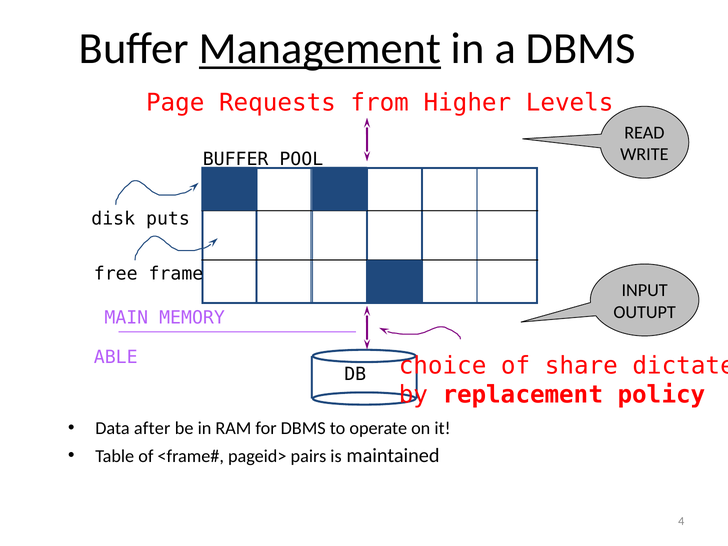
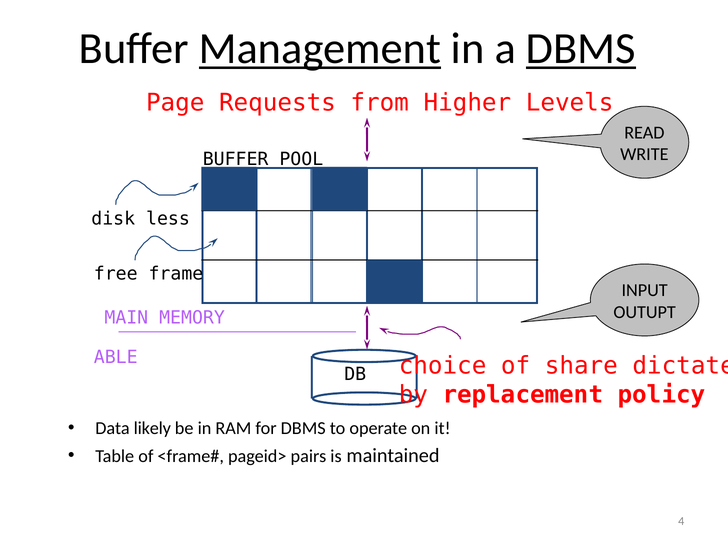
DBMS at (581, 49) underline: none -> present
puts: puts -> less
after: after -> likely
